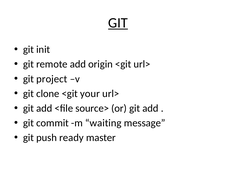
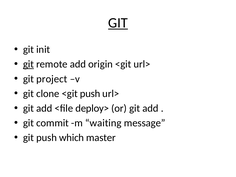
git at (28, 64) underline: none -> present
<git your: your -> push
source>: source> -> deploy>
ready: ready -> which
